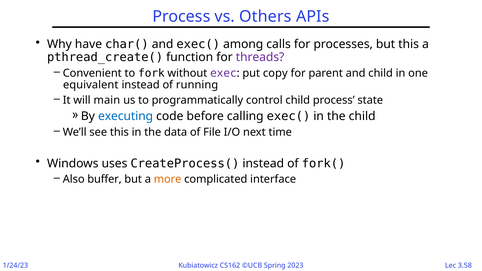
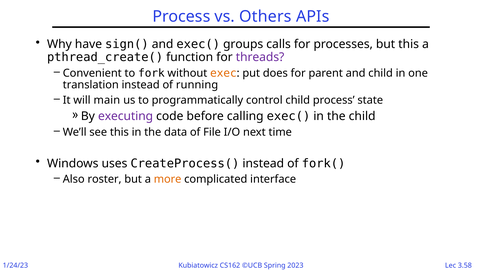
char(: char( -> sign(
among: among -> groups
exec colour: purple -> orange
copy: copy -> does
equivalent: equivalent -> translation
executing colour: blue -> purple
buffer: buffer -> roster
